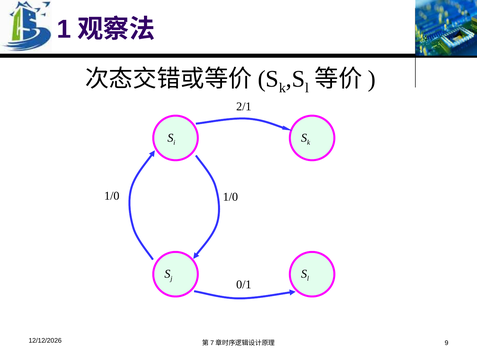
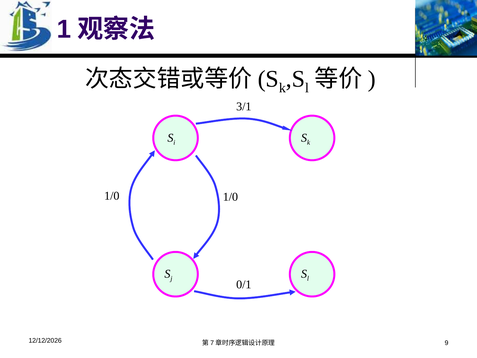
2/1: 2/1 -> 3/1
